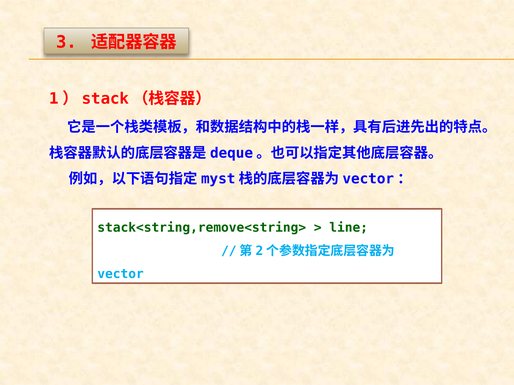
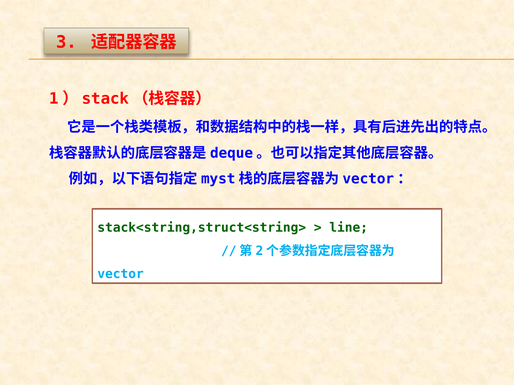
stack<string,remove<string>: stack<string,remove<string> -> stack<string,struct<string>
